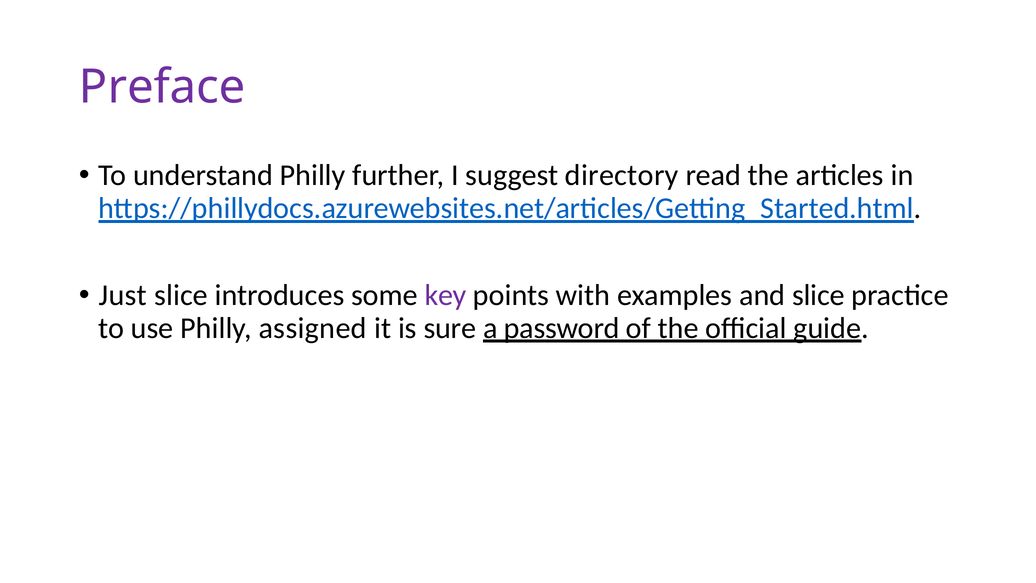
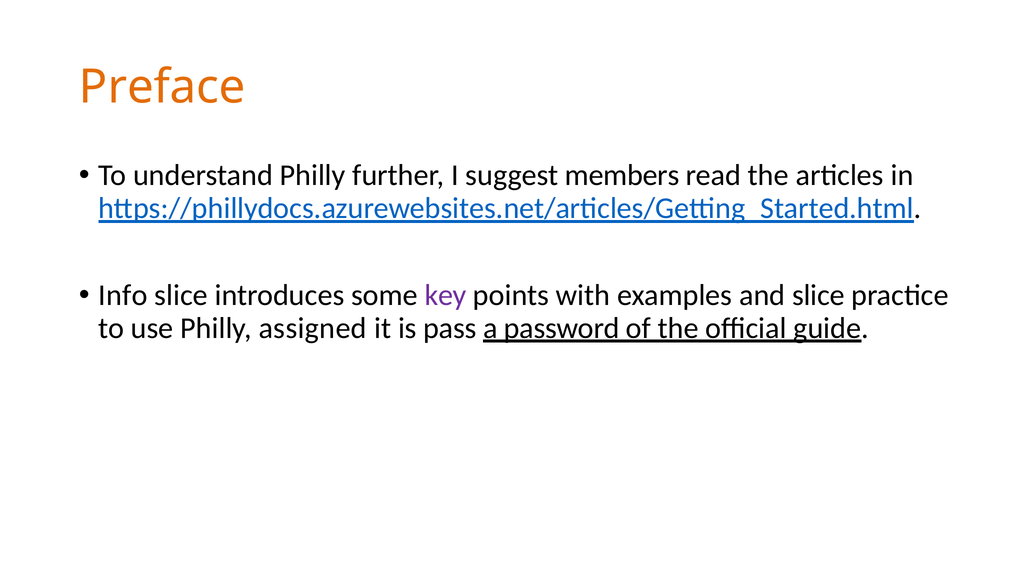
Preface colour: purple -> orange
directory: directory -> members
Just: Just -> Info
sure: sure -> pass
